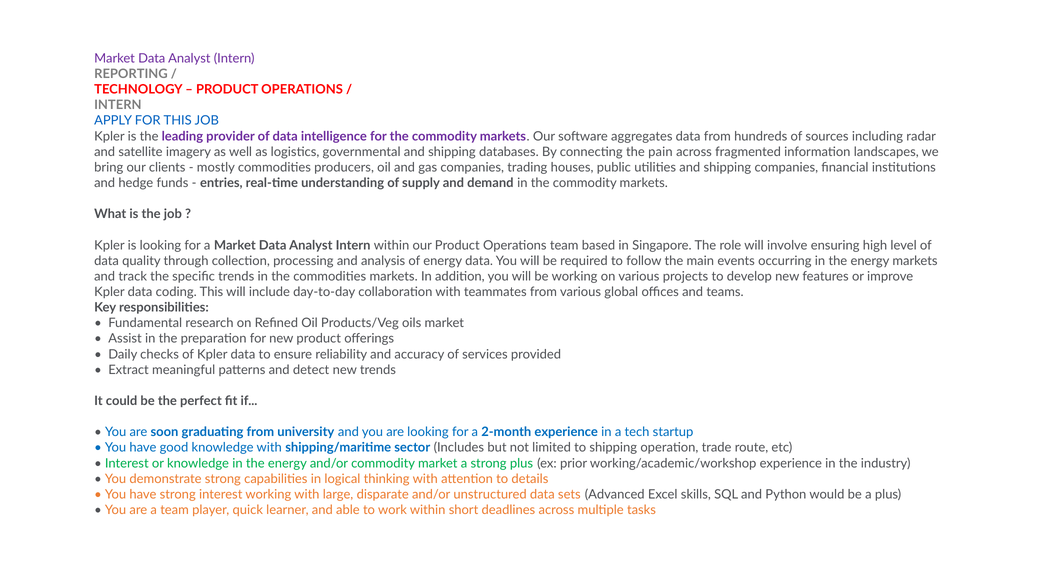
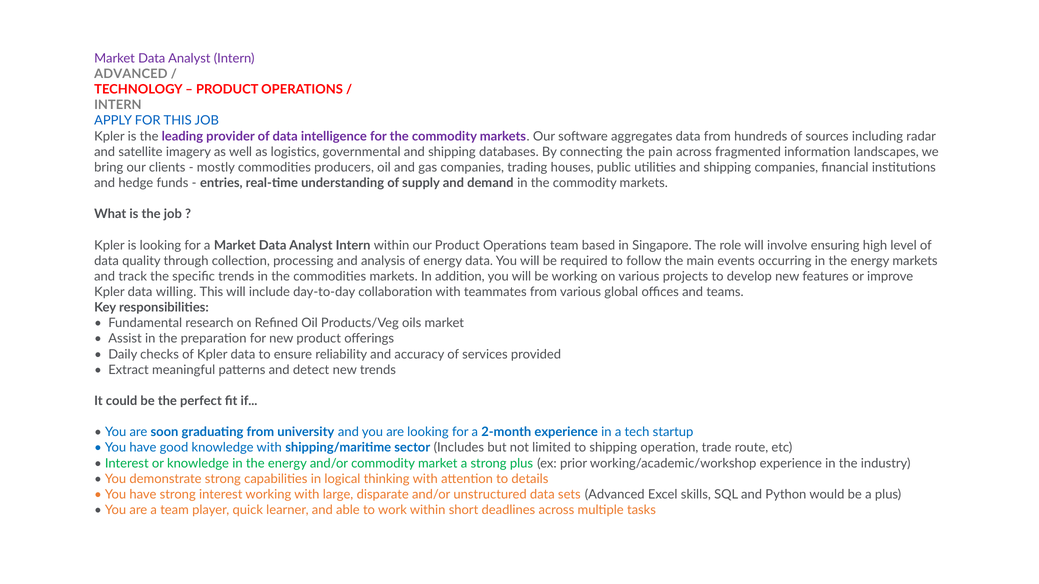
REPORTING at (131, 74): REPORTING -> ADVANCED
coding: coding -> willing
